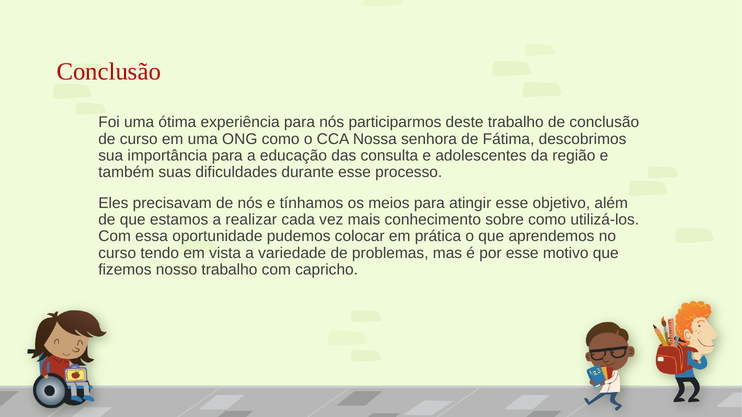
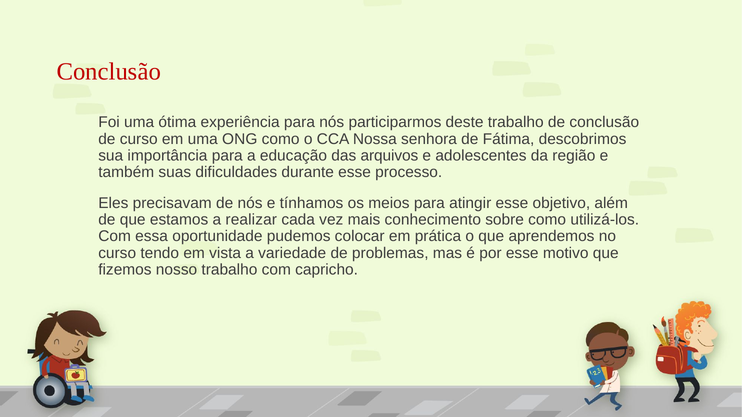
consulta: consulta -> arquivos
